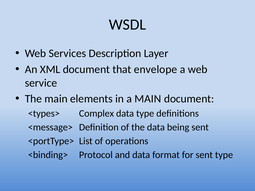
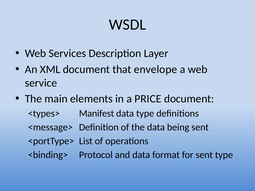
a MAIN: MAIN -> PRICE
Complex: Complex -> Manifest
